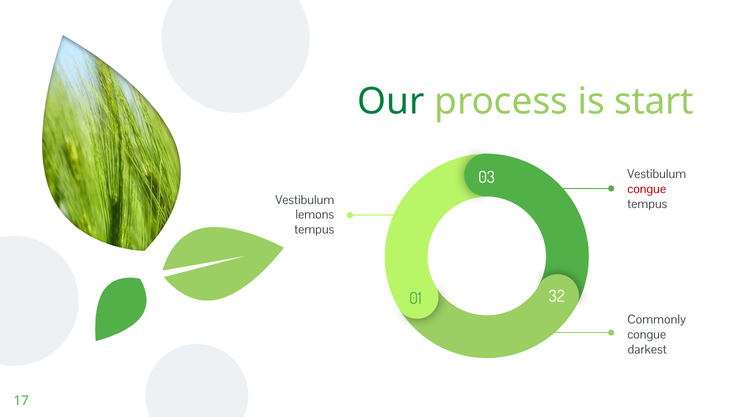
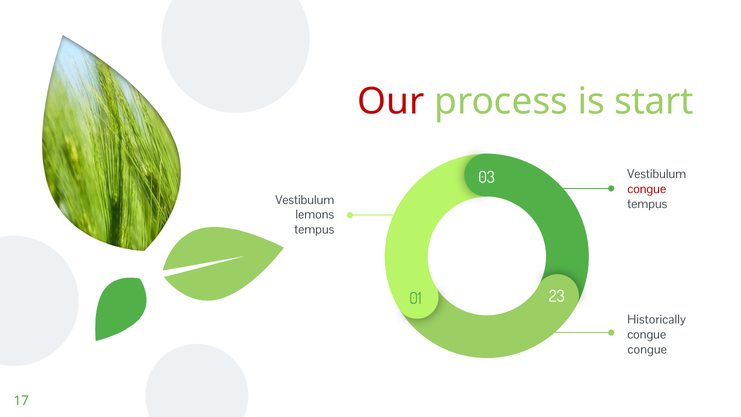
Our colour: green -> red
32: 32 -> 23
Commonly: Commonly -> Historically
darkest at (647, 349): darkest -> congue
